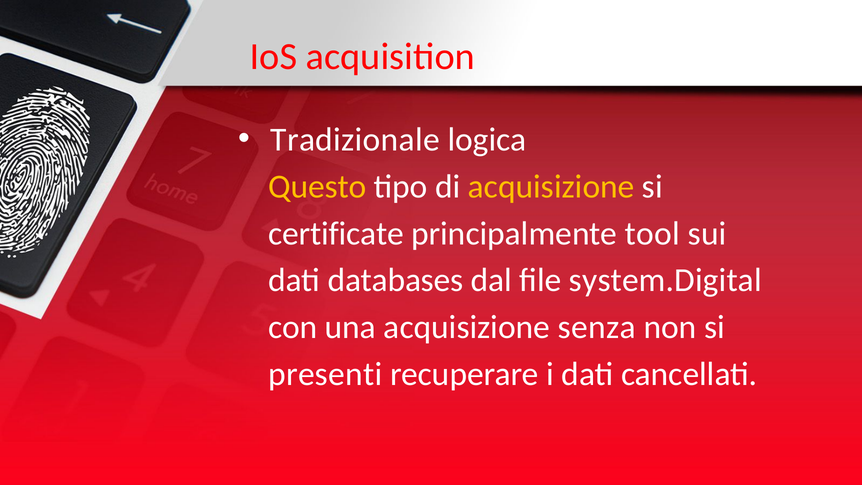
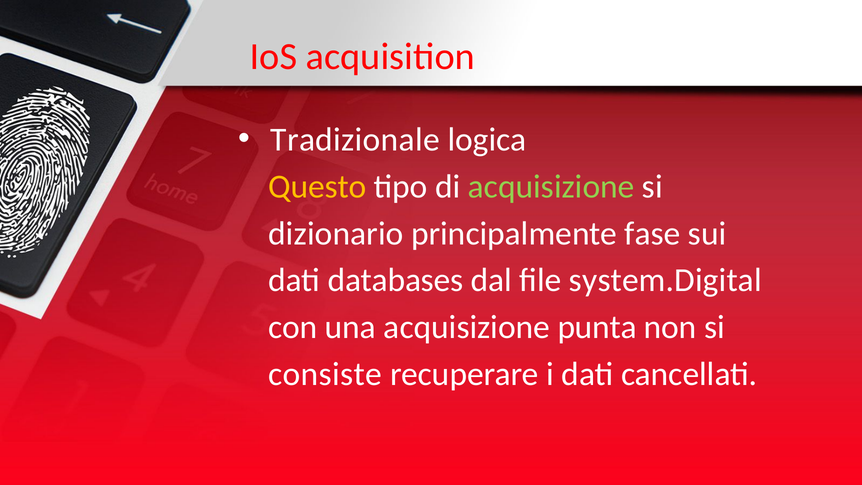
acquisizione at (551, 187) colour: yellow -> light green
certificate: certificate -> dizionario
tool: tool -> fase
senza: senza -> punta
presenti: presenti -> consiste
